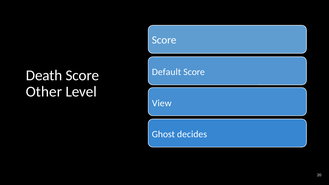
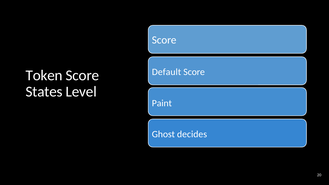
Death: Death -> Token
Other: Other -> States
View: View -> Paint
